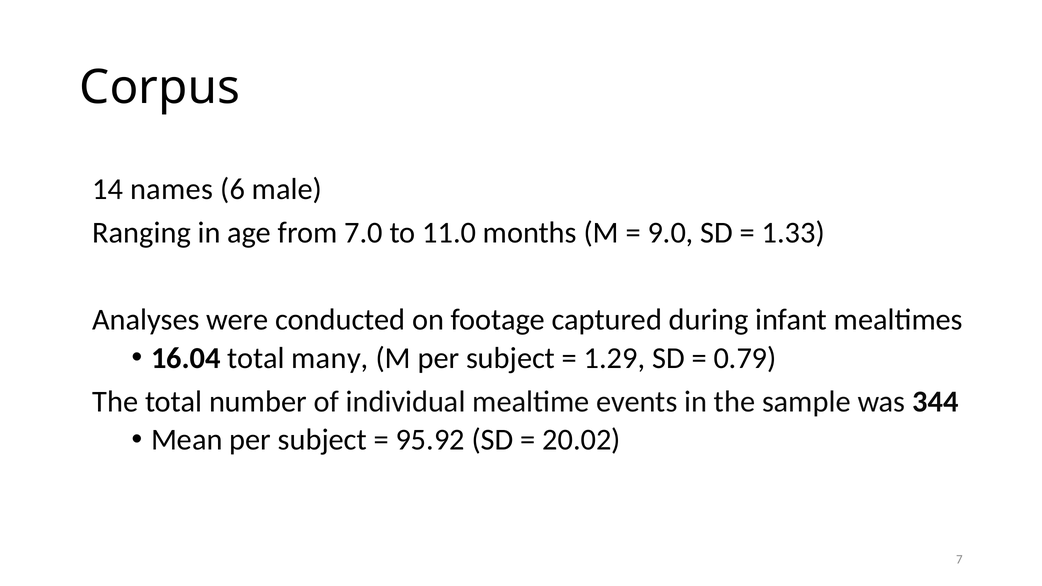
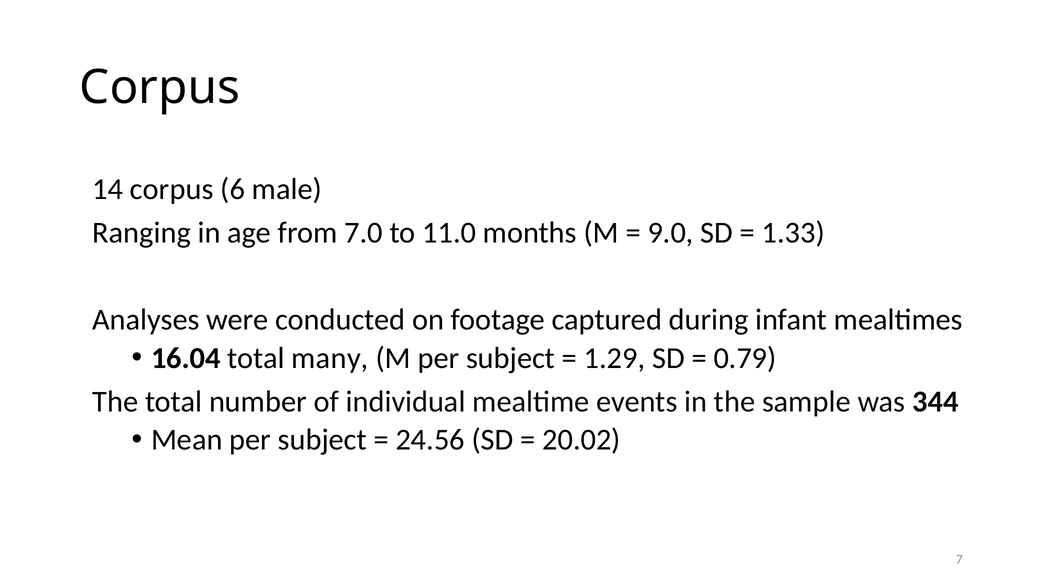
14 names: names -> corpus
95.92: 95.92 -> 24.56
